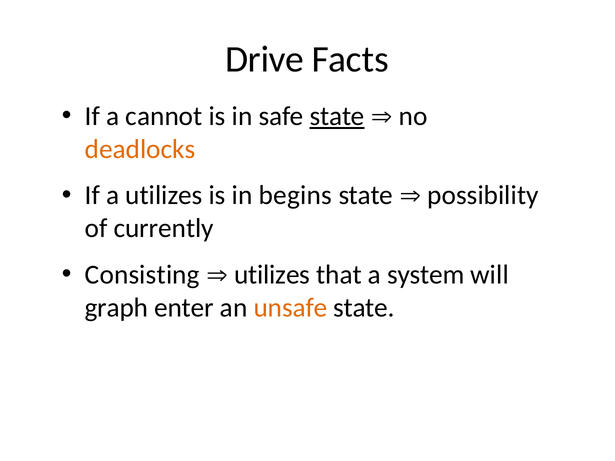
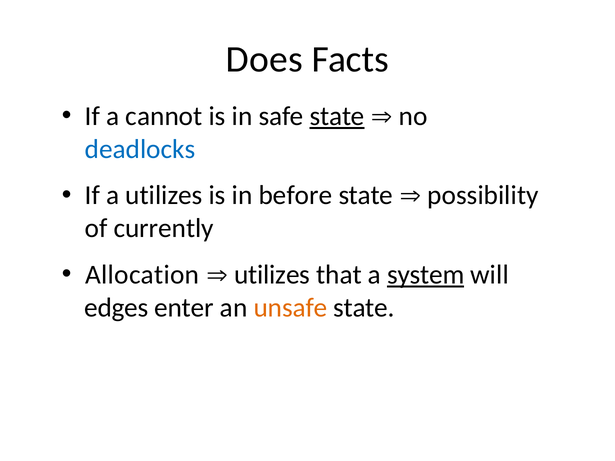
Drive: Drive -> Does
deadlocks colour: orange -> blue
begins: begins -> before
Consisting: Consisting -> Allocation
system underline: none -> present
graph: graph -> edges
